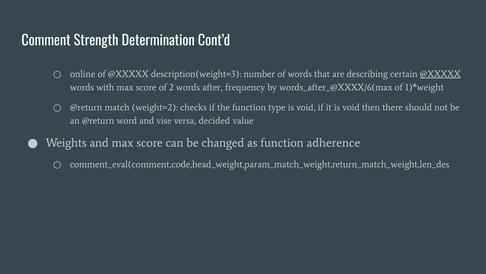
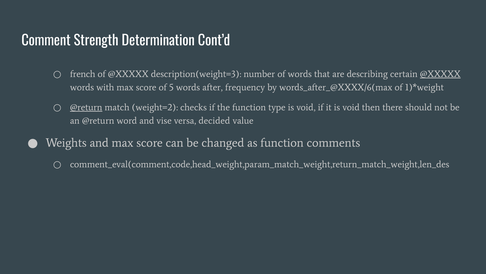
online: online -> french
2: 2 -> 5
@return at (86, 107) underline: none -> present
adherence: adherence -> comments
